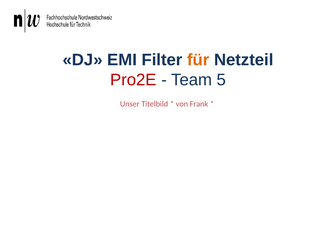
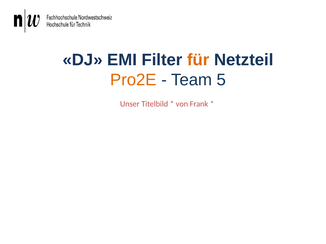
Pro2E colour: red -> orange
